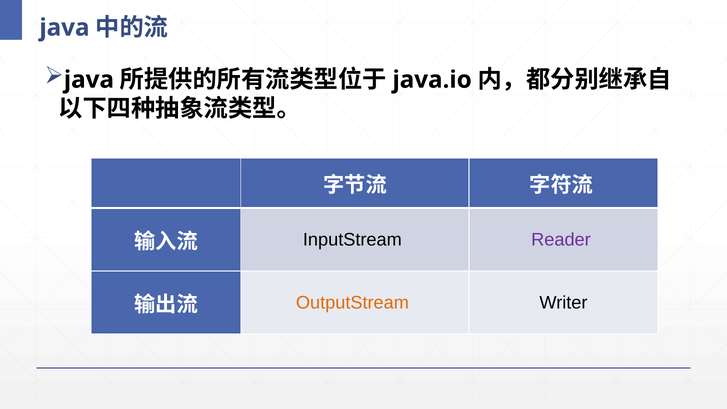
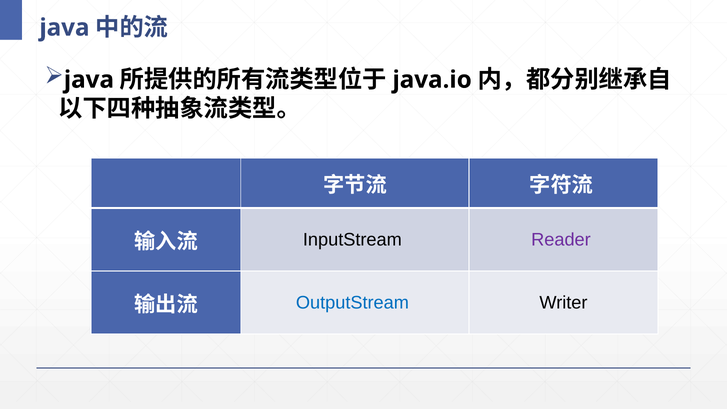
OutputStream colour: orange -> blue
